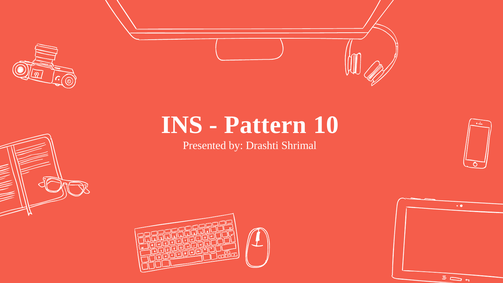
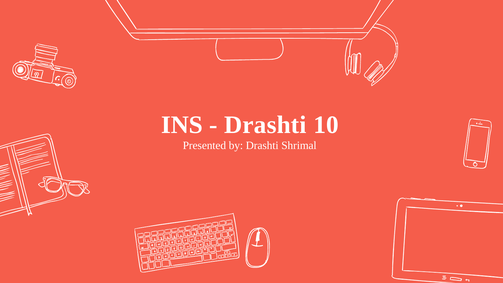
Pattern at (265, 125): Pattern -> Drashti
